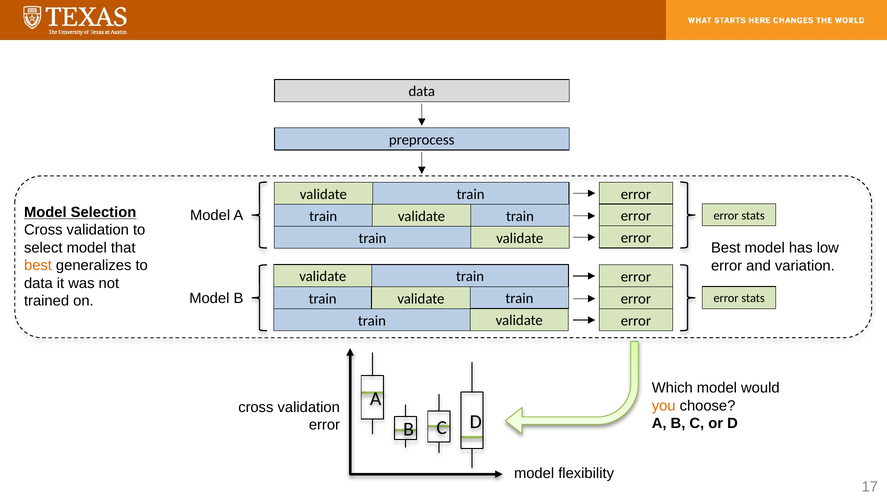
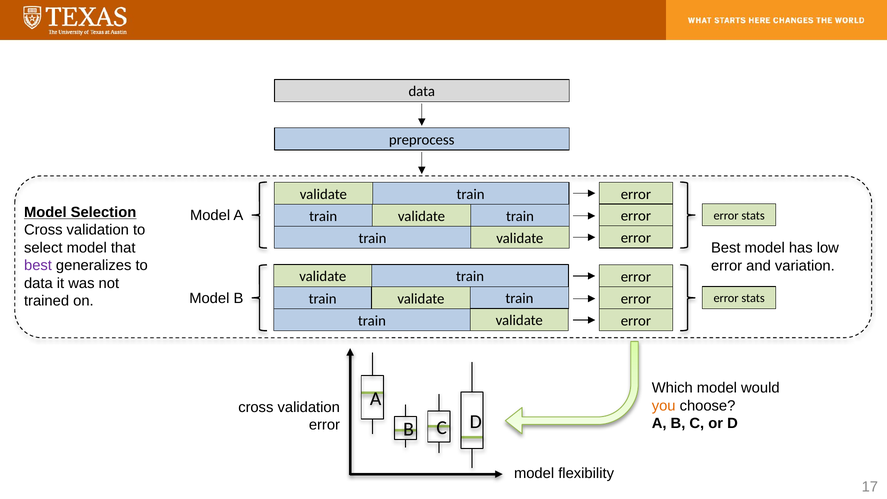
best at (38, 265) colour: orange -> purple
